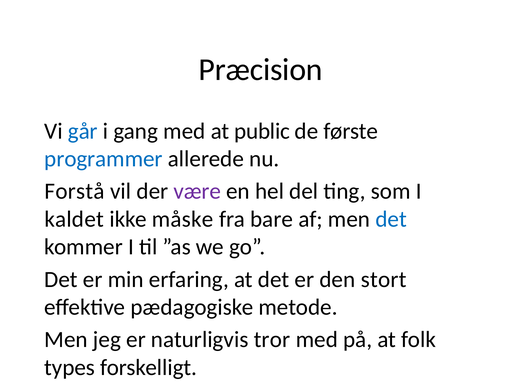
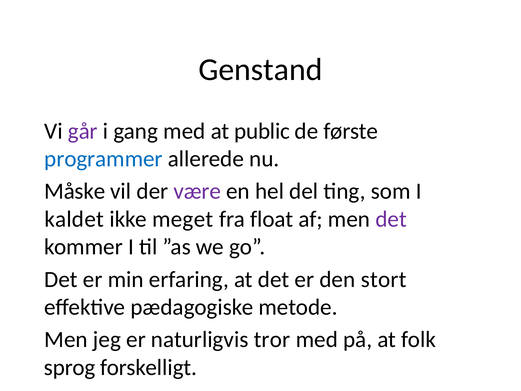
Præcision: Præcision -> Genstand
går colour: blue -> purple
Forstå: Forstå -> Måske
måske: måske -> meget
bare: bare -> float
det at (391, 219) colour: blue -> purple
types: types -> sprog
